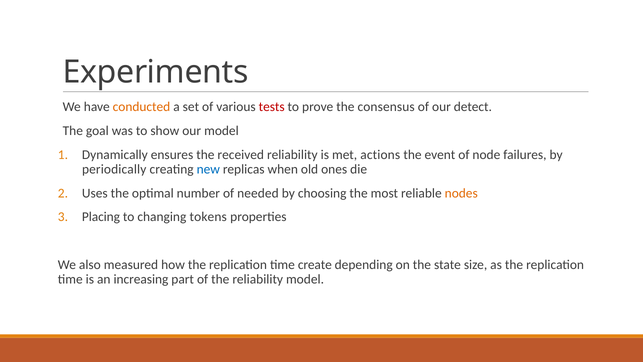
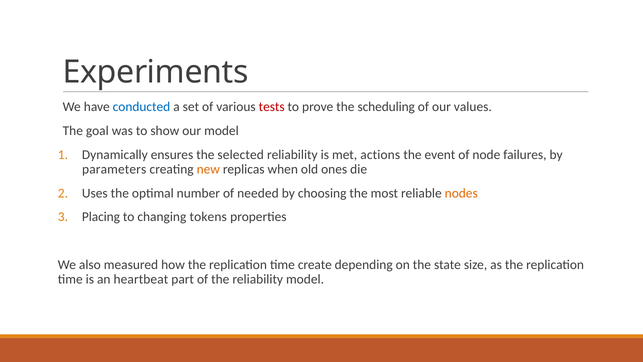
conducted colour: orange -> blue
consensus: consensus -> scheduling
detect: detect -> values
received: received -> selected
periodically: periodically -> parameters
new colour: blue -> orange
increasing: increasing -> heartbeat
